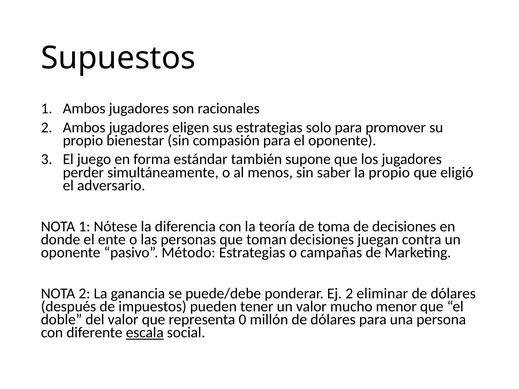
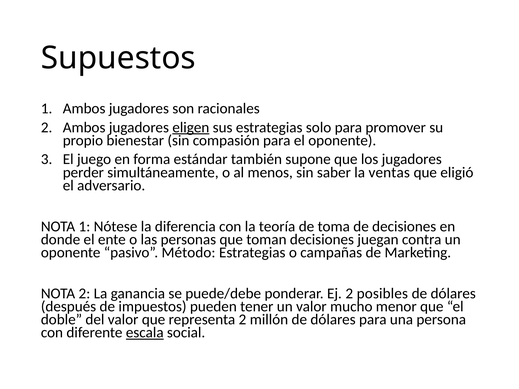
eligen underline: none -> present
la propio: propio -> ventas
eliminar: eliminar -> posibles
representa 0: 0 -> 2
